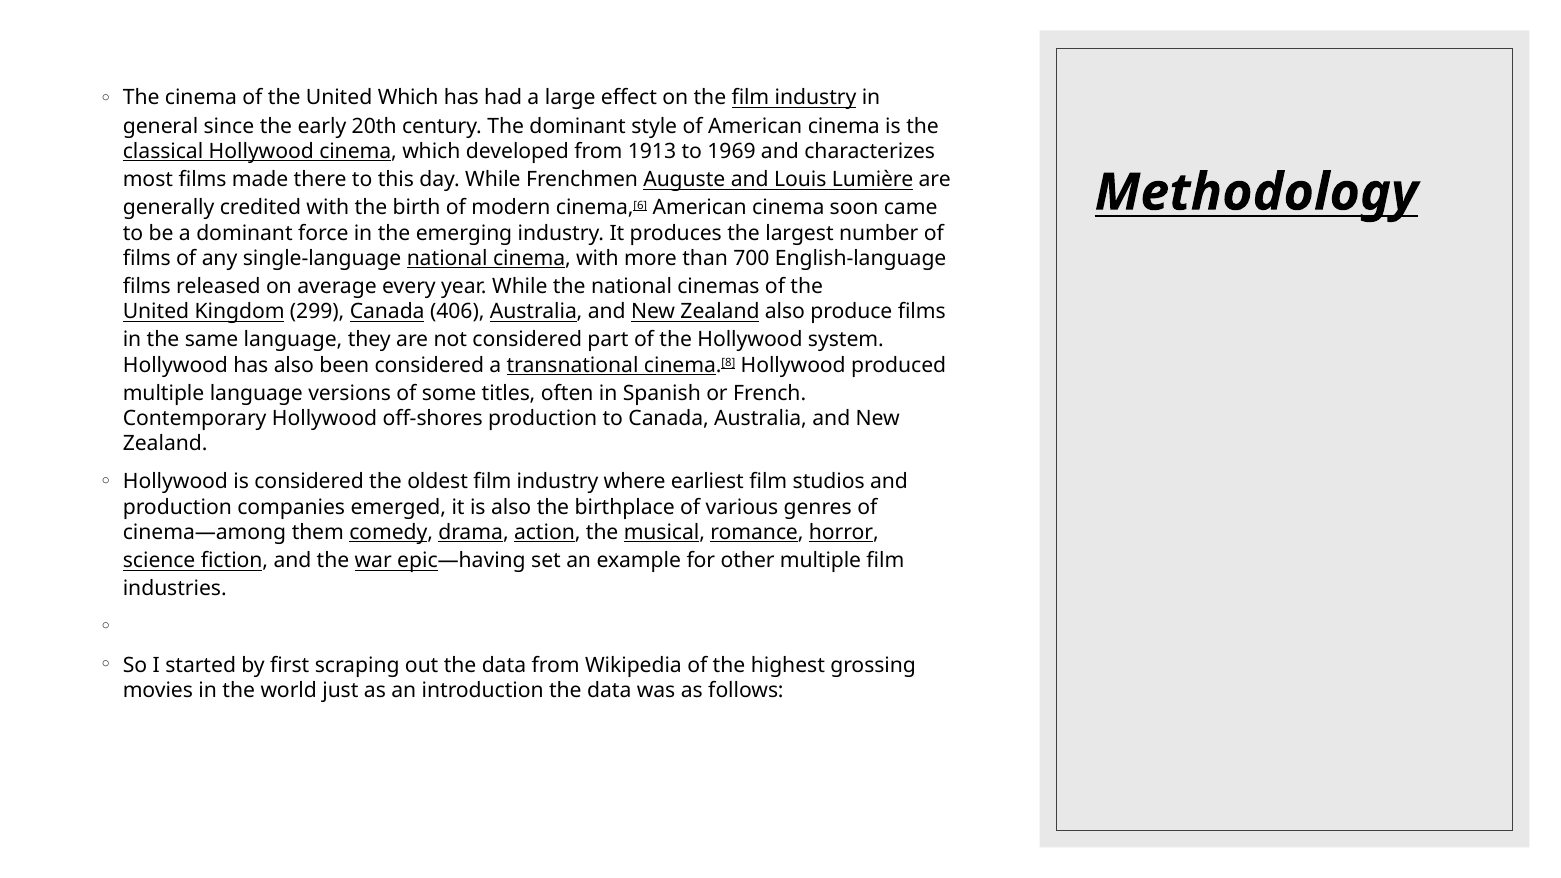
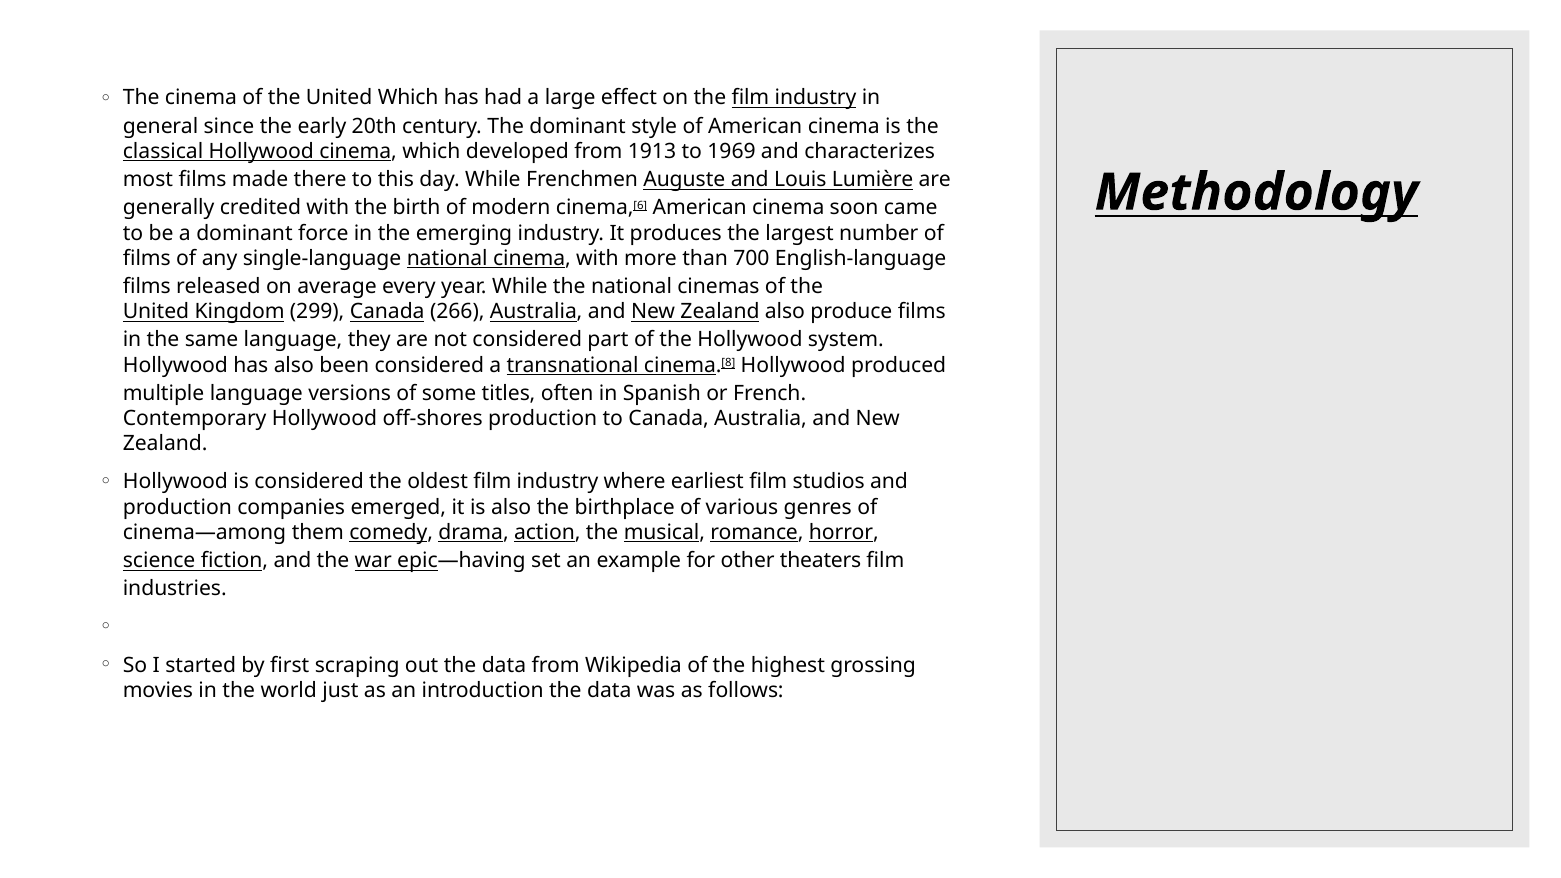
406: 406 -> 266
other multiple: multiple -> theaters
